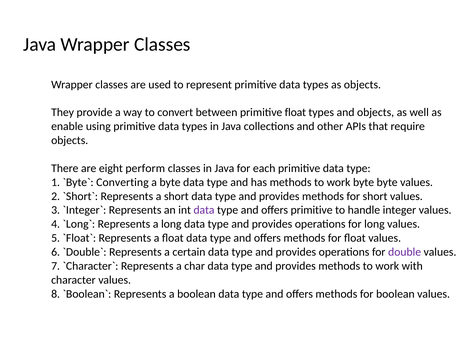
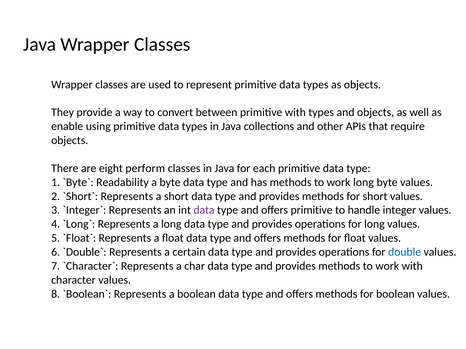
primitive float: float -> with
Converting: Converting -> Readability
work byte: byte -> long
double colour: purple -> blue
